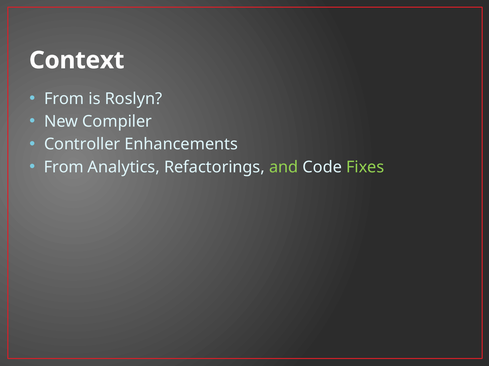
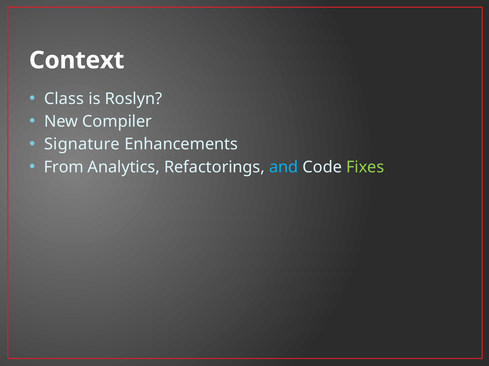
From at (64, 99): From -> Class
Controller: Controller -> Signature
and colour: light green -> light blue
